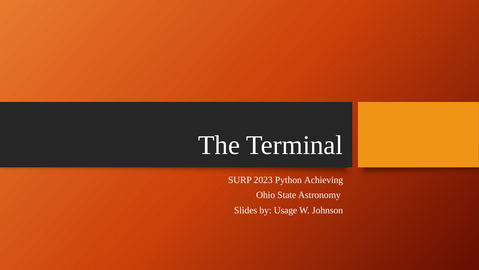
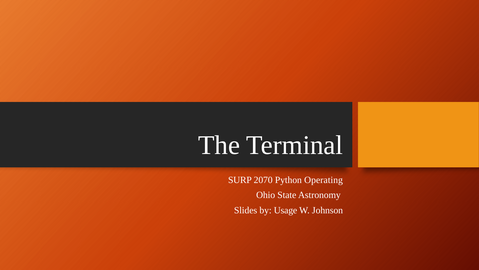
2023: 2023 -> 2070
Achieving: Achieving -> Operating
